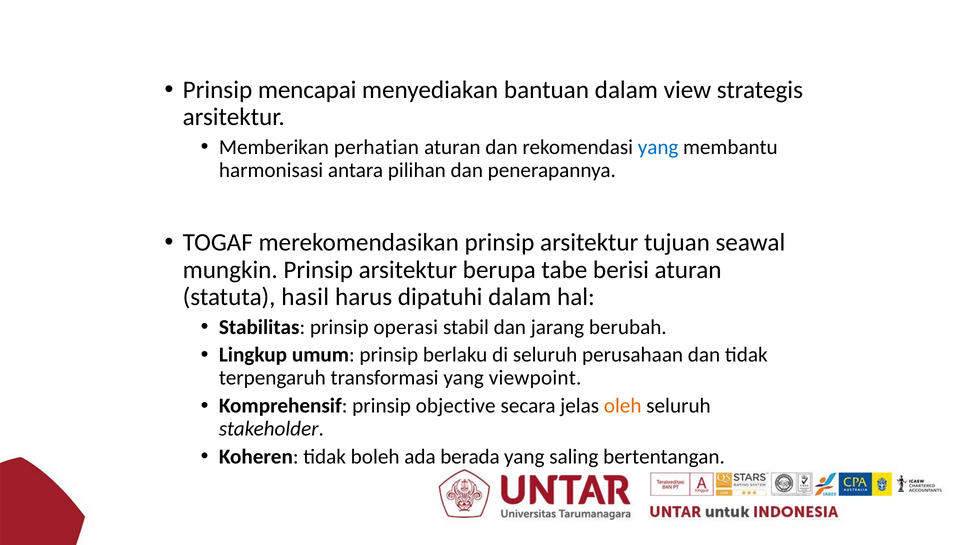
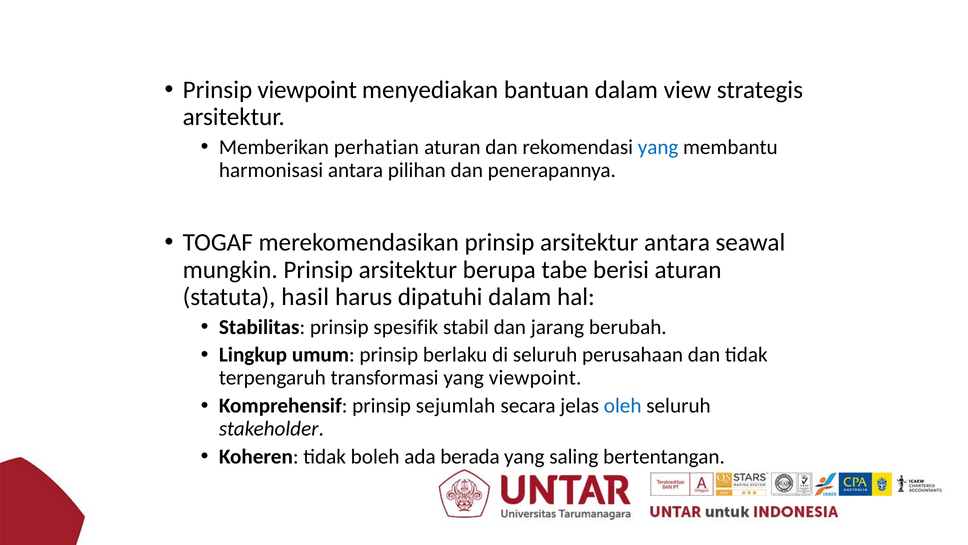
Prinsip mencapai: mencapai -> viewpoint
arsitektur tujuan: tujuan -> antara
operasi: operasi -> spesifik
objective: objective -> sejumlah
oleh colour: orange -> blue
